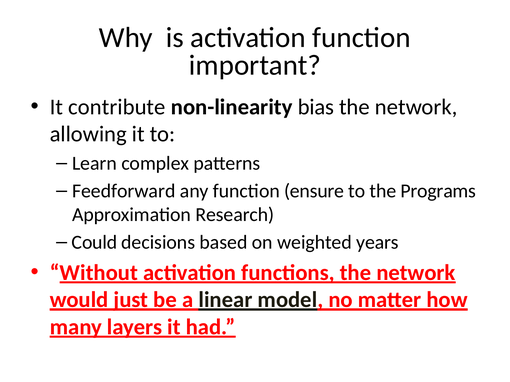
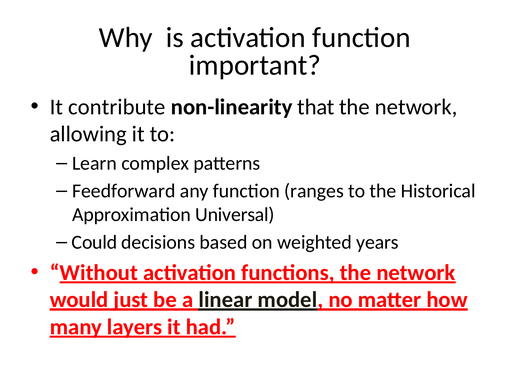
bias: bias -> that
ensure: ensure -> ranges
Programs: Programs -> Historical
Research: Research -> Universal
